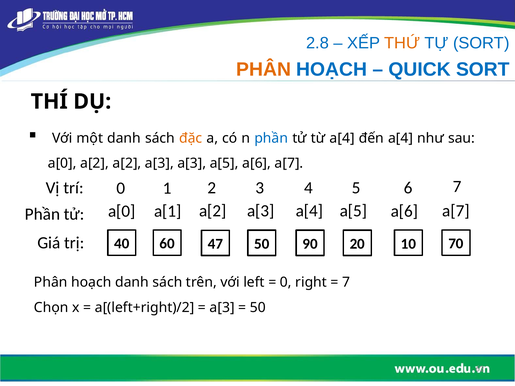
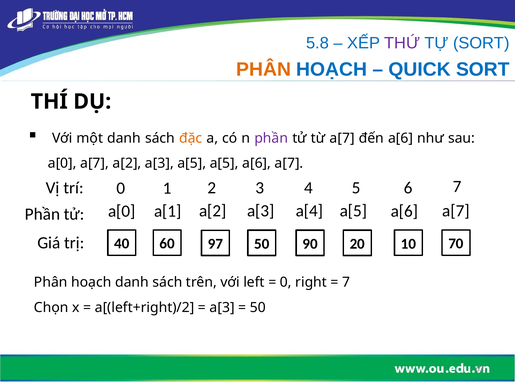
2.8: 2.8 -> 5.8
THỨ colour: orange -> purple
phần at (271, 138) colour: blue -> purple
từ a[4: a[4 -> a[7
đến a[4: a[4 -> a[6
a[2 at (95, 163): a[2 -> a[7
a[3 a[3: a[3 -> a[5
47: 47 -> 97
